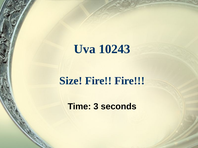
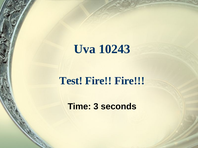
Size: Size -> Test
